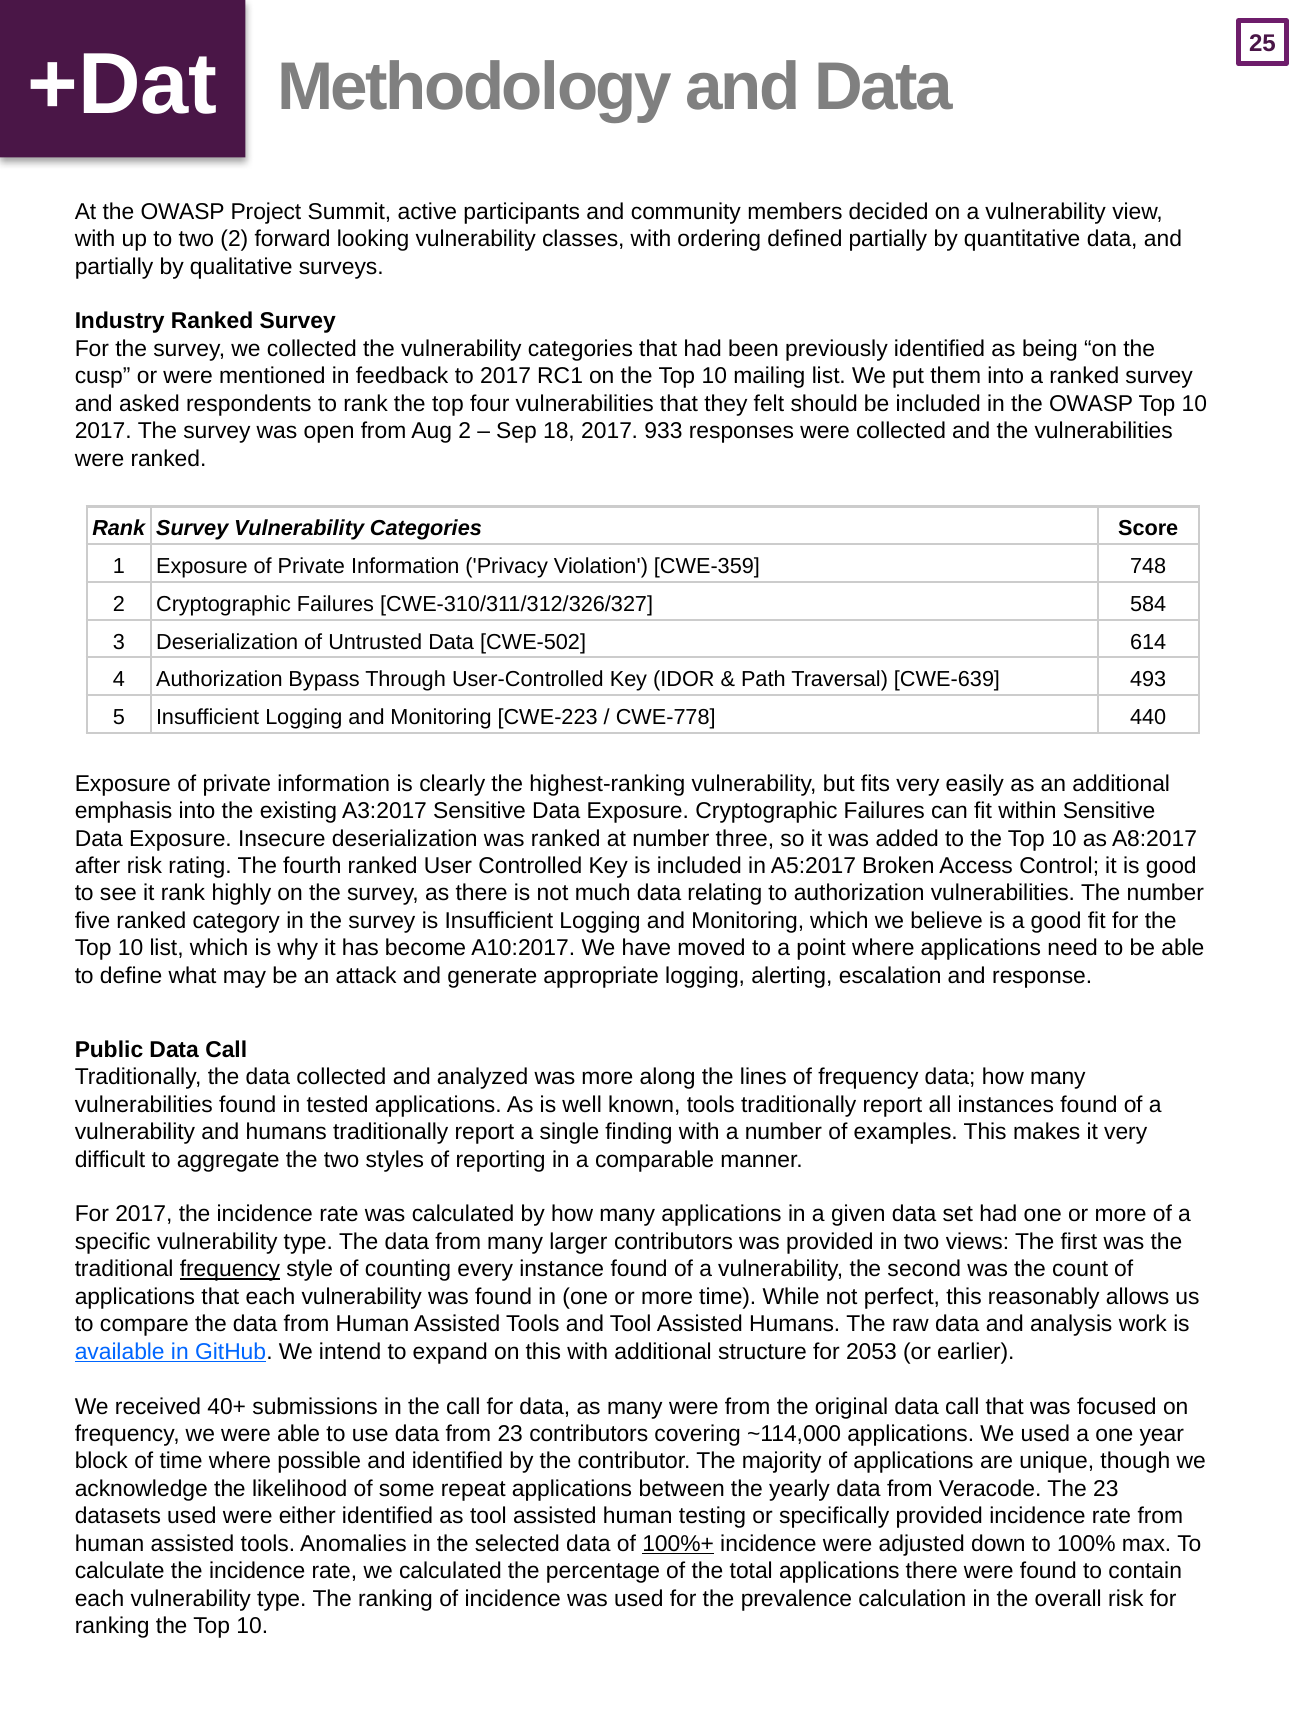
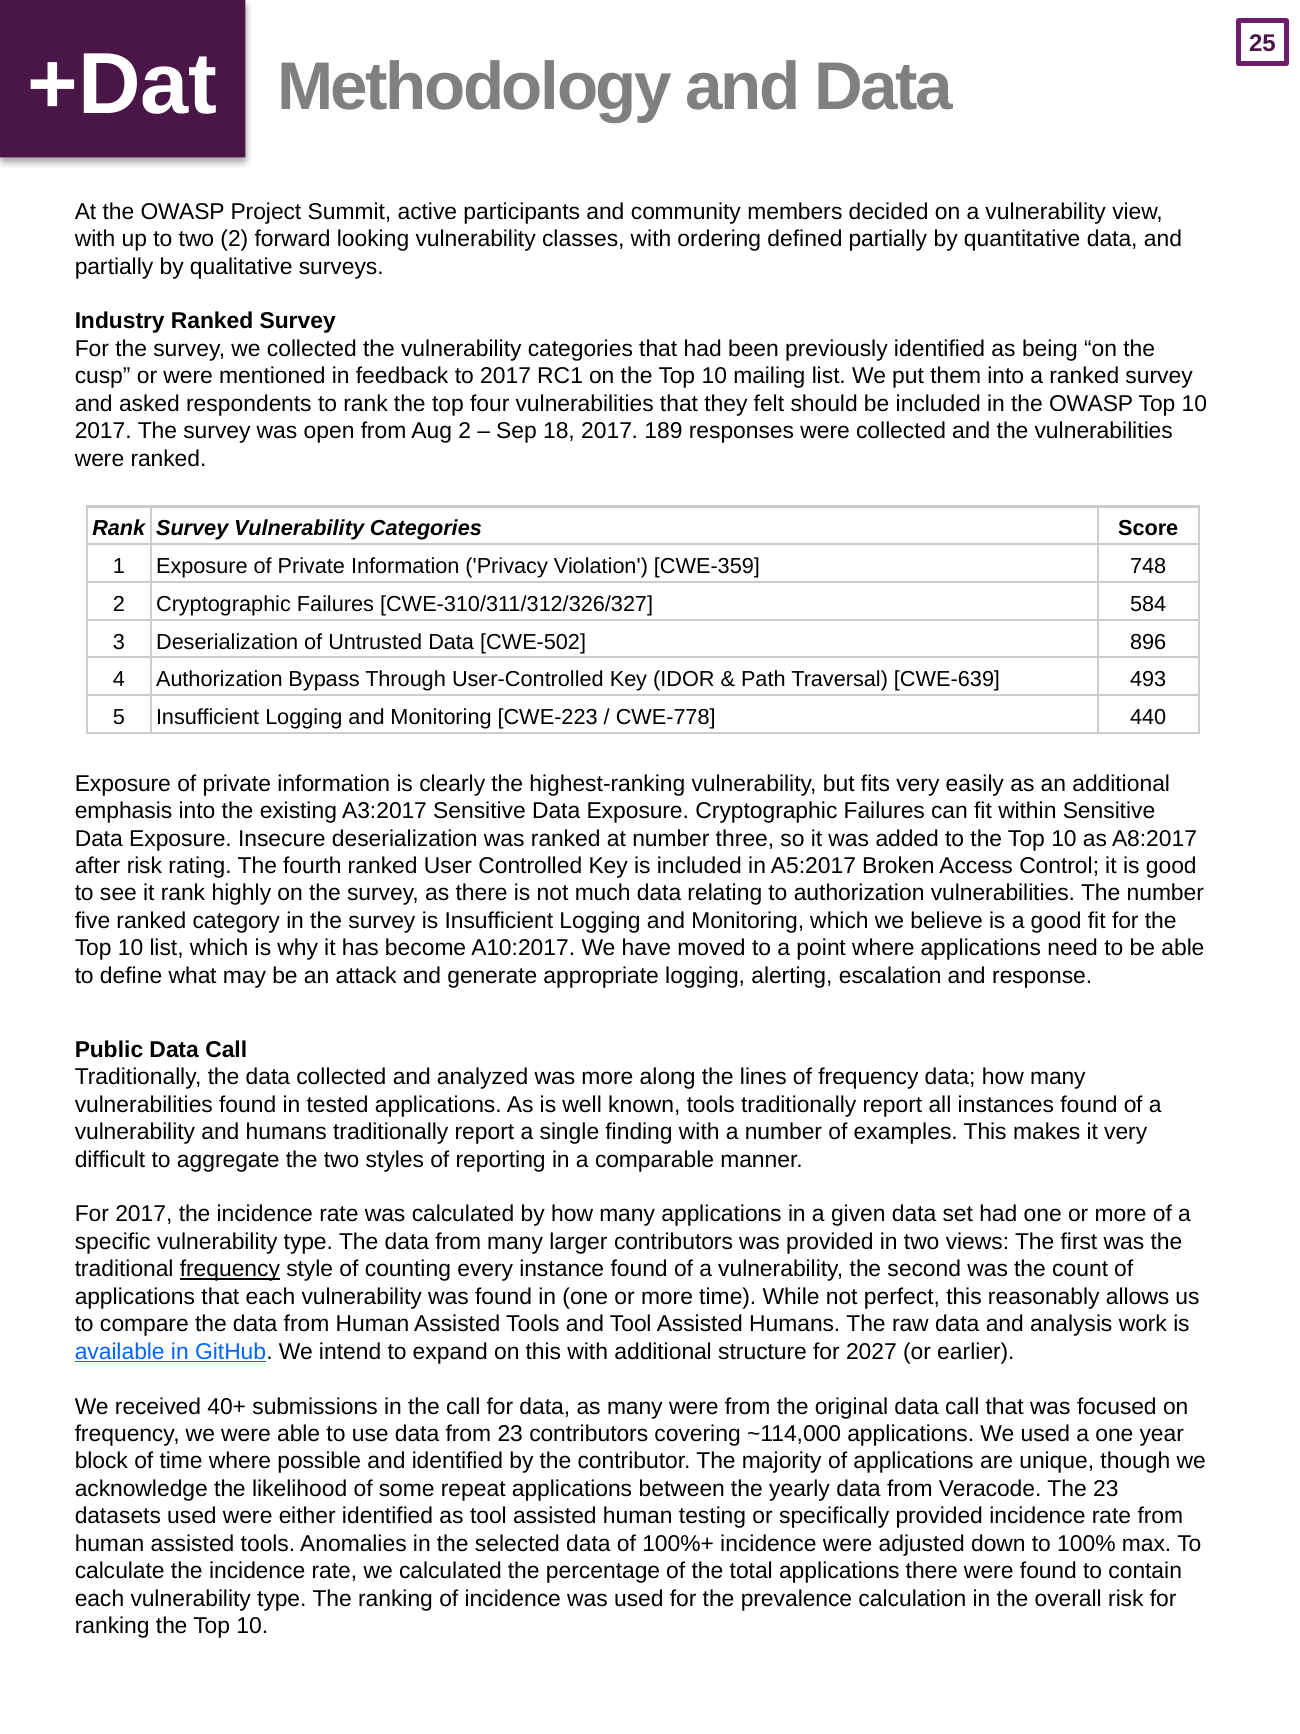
933: 933 -> 189
614: 614 -> 896
2053: 2053 -> 2027
100%+ underline: present -> none
